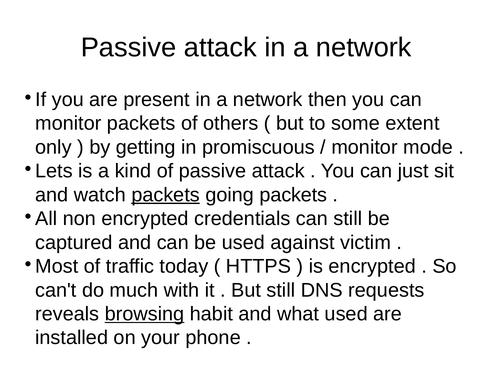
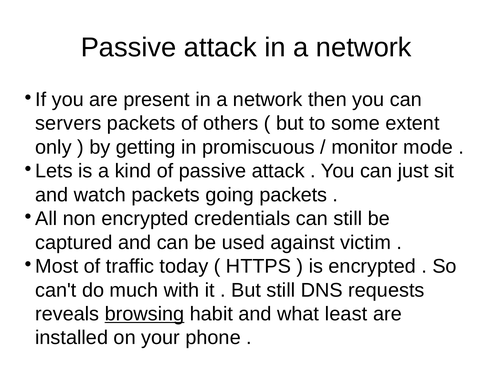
monitor at (68, 124): monitor -> servers
packets at (166, 195) underline: present -> none
what used: used -> least
